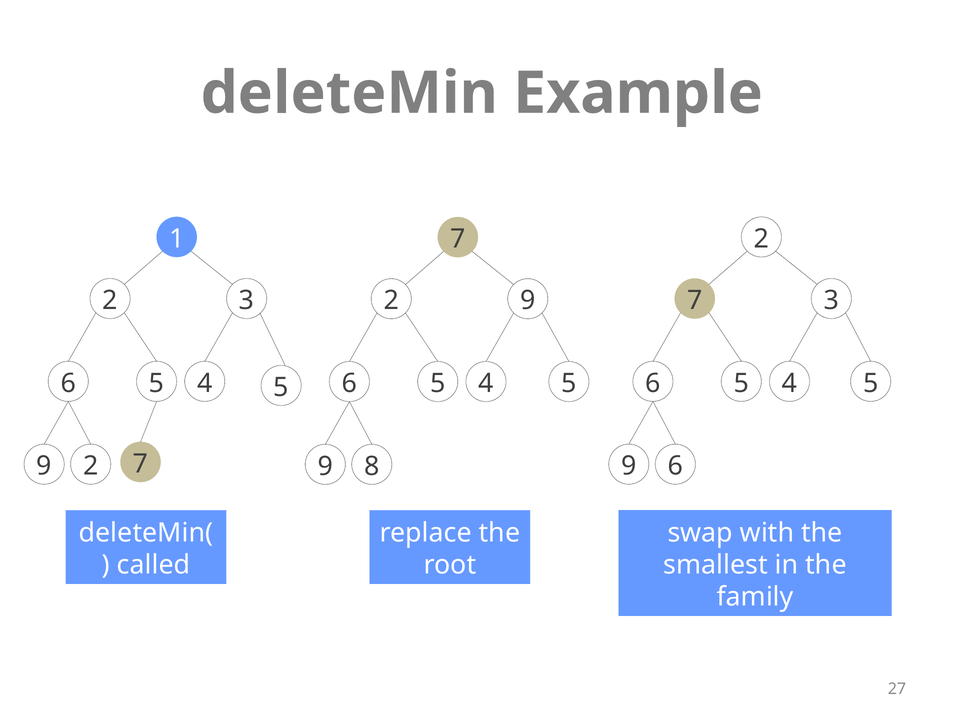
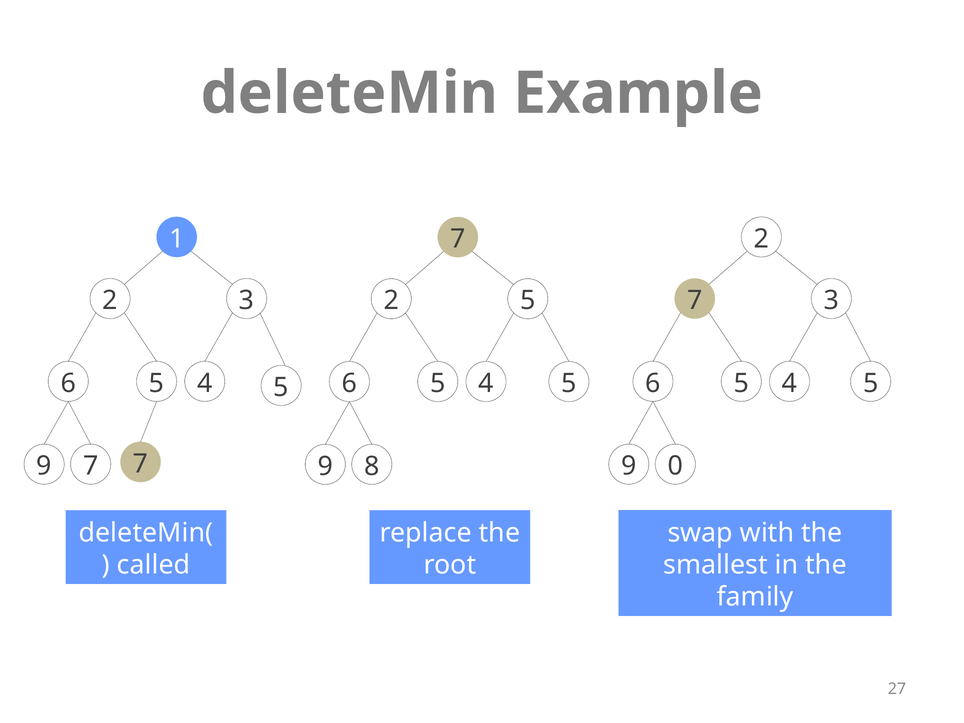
2 9: 9 -> 5
9 2: 2 -> 7
6 at (675, 466): 6 -> 0
